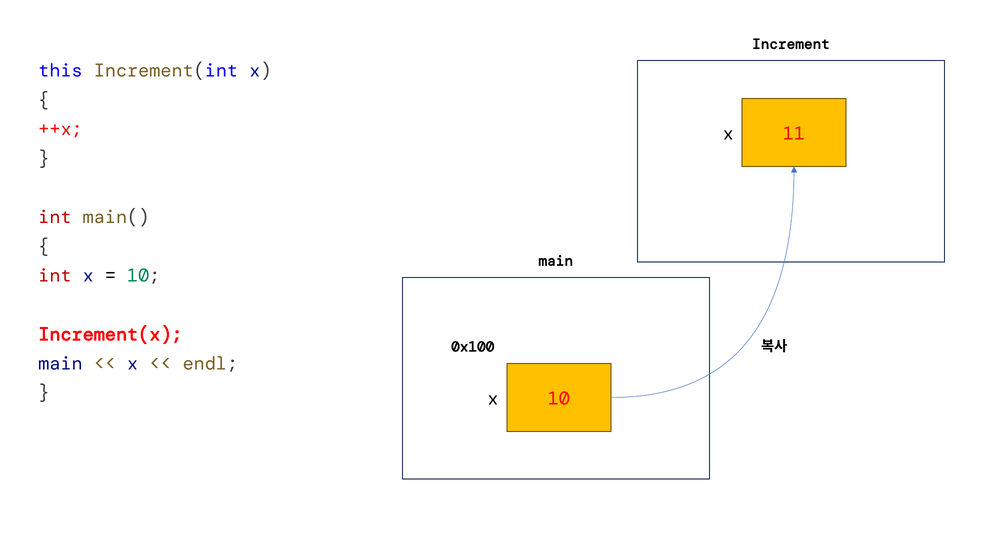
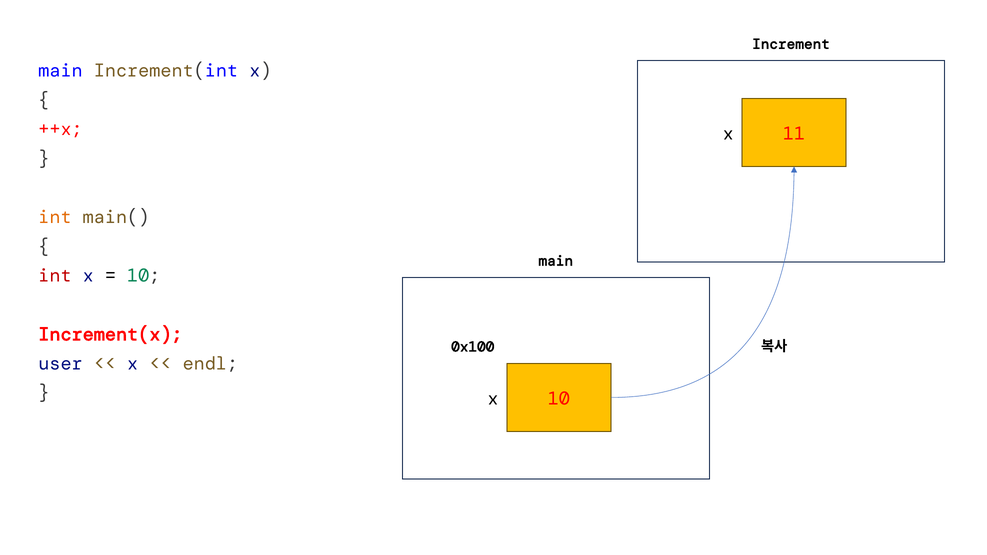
this at (61, 71): this -> main
int at (55, 217) colour: red -> orange
main at (61, 364): main -> user
